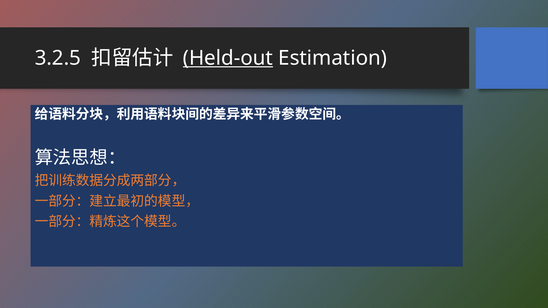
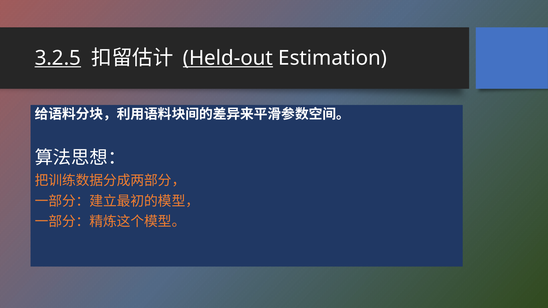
3.2.5 underline: none -> present
